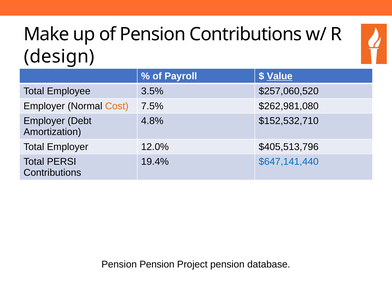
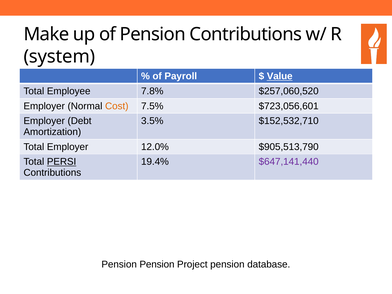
design: design -> system
3.5%: 3.5% -> 7.8%
$262,981,080: $262,981,080 -> $723,056,601
4.8%: 4.8% -> 3.5%
$405,513,796: $405,513,796 -> $905,513,790
PERSI underline: none -> present
$647,141,440 colour: blue -> purple
